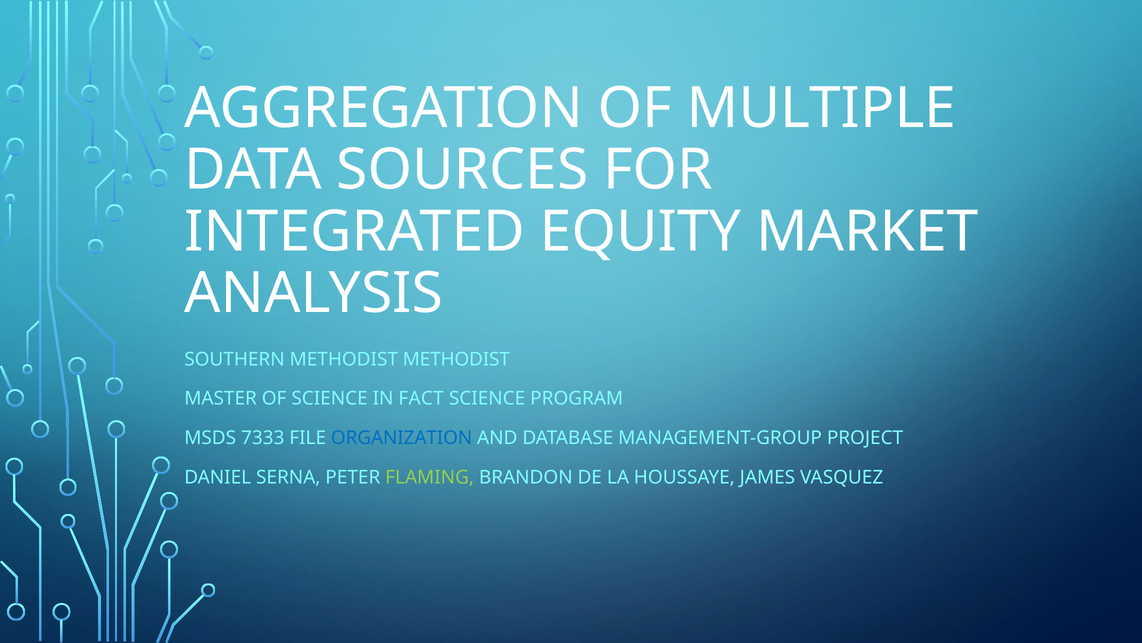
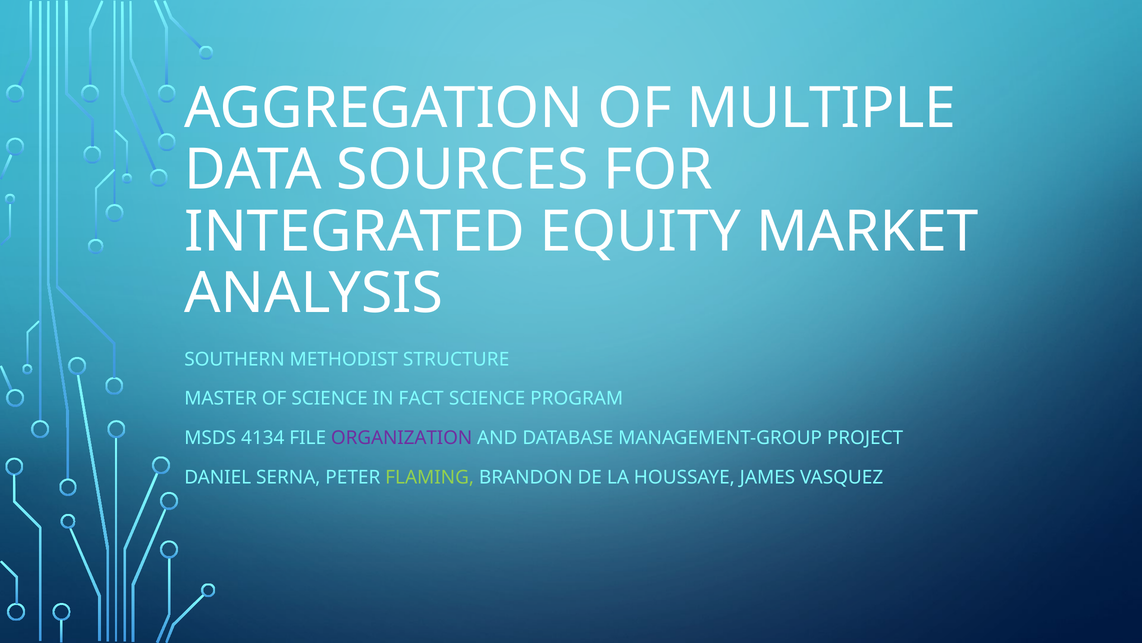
METHODIST METHODIST: METHODIST -> STRUCTURE
7333: 7333 -> 4134
ORGANIZATION colour: blue -> purple
